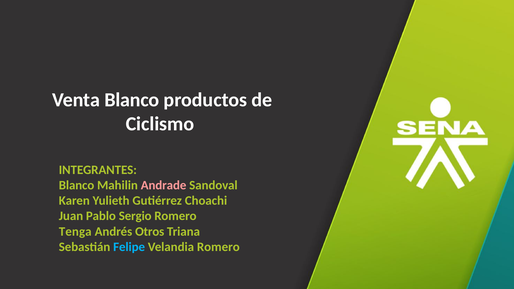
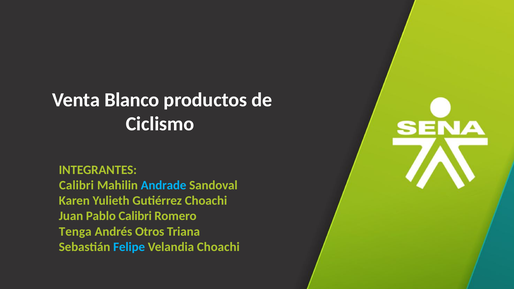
Blanco at (77, 185): Blanco -> Calibri
Andrade colour: pink -> light blue
Pablo Sergio: Sergio -> Calibri
Velandia Romero: Romero -> Choachi
